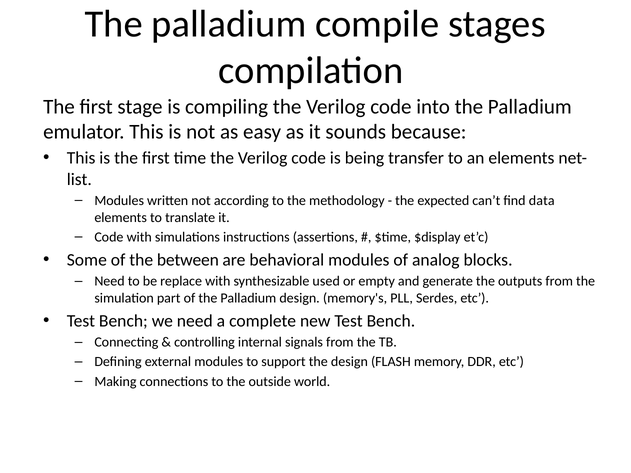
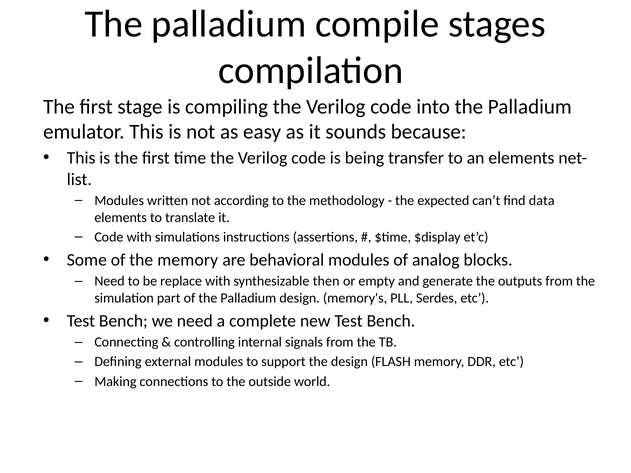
the between: between -> memory
used: used -> then
